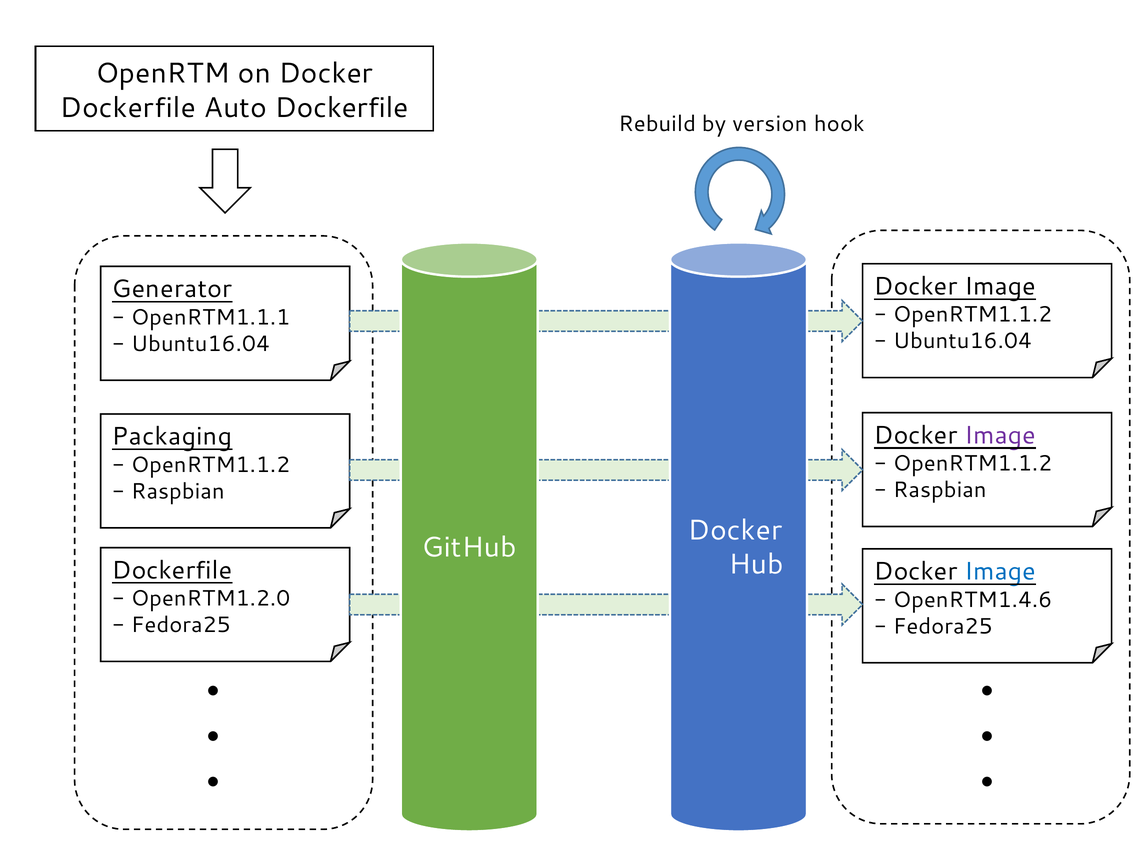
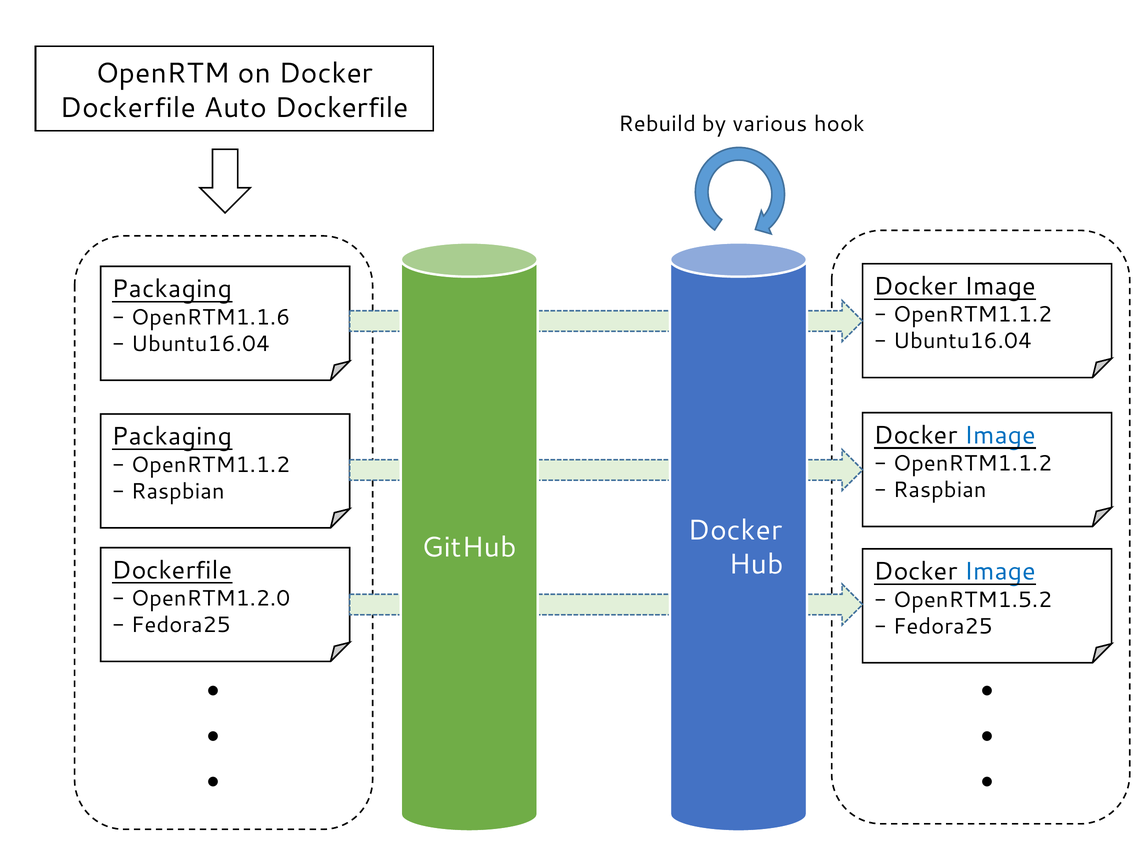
version: version -> various
Generator at (172, 289): Generator -> Packaging
OpenRTM1.1.1: OpenRTM1.1.1 -> OpenRTM1.1.6
Image at (1000, 435) colour: purple -> blue
OpenRTM1.4.6: OpenRTM1.4.6 -> OpenRTM1.5.2
